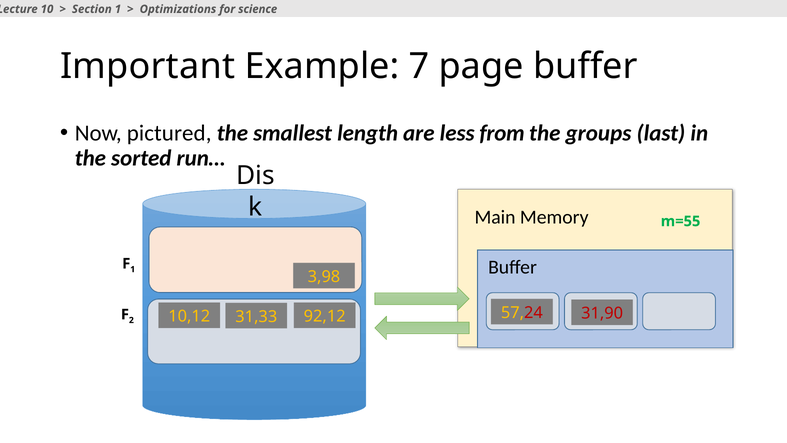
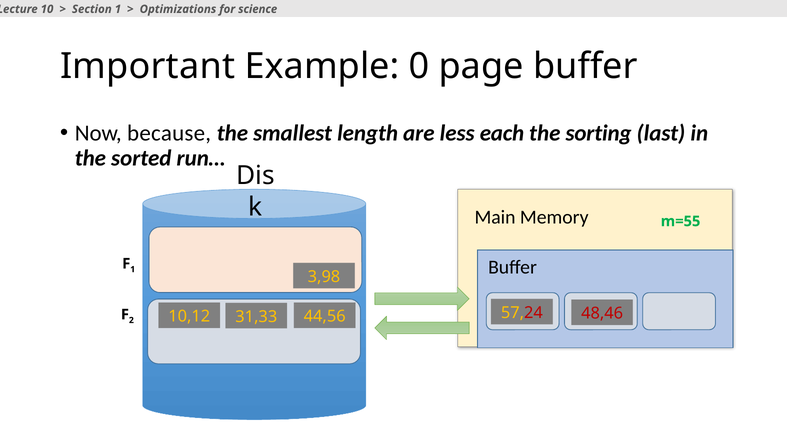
7: 7 -> 0
pictured: pictured -> because
from: from -> each
groups: groups -> sorting
92,12: 92,12 -> 44,56
31,90: 31,90 -> 48,46
